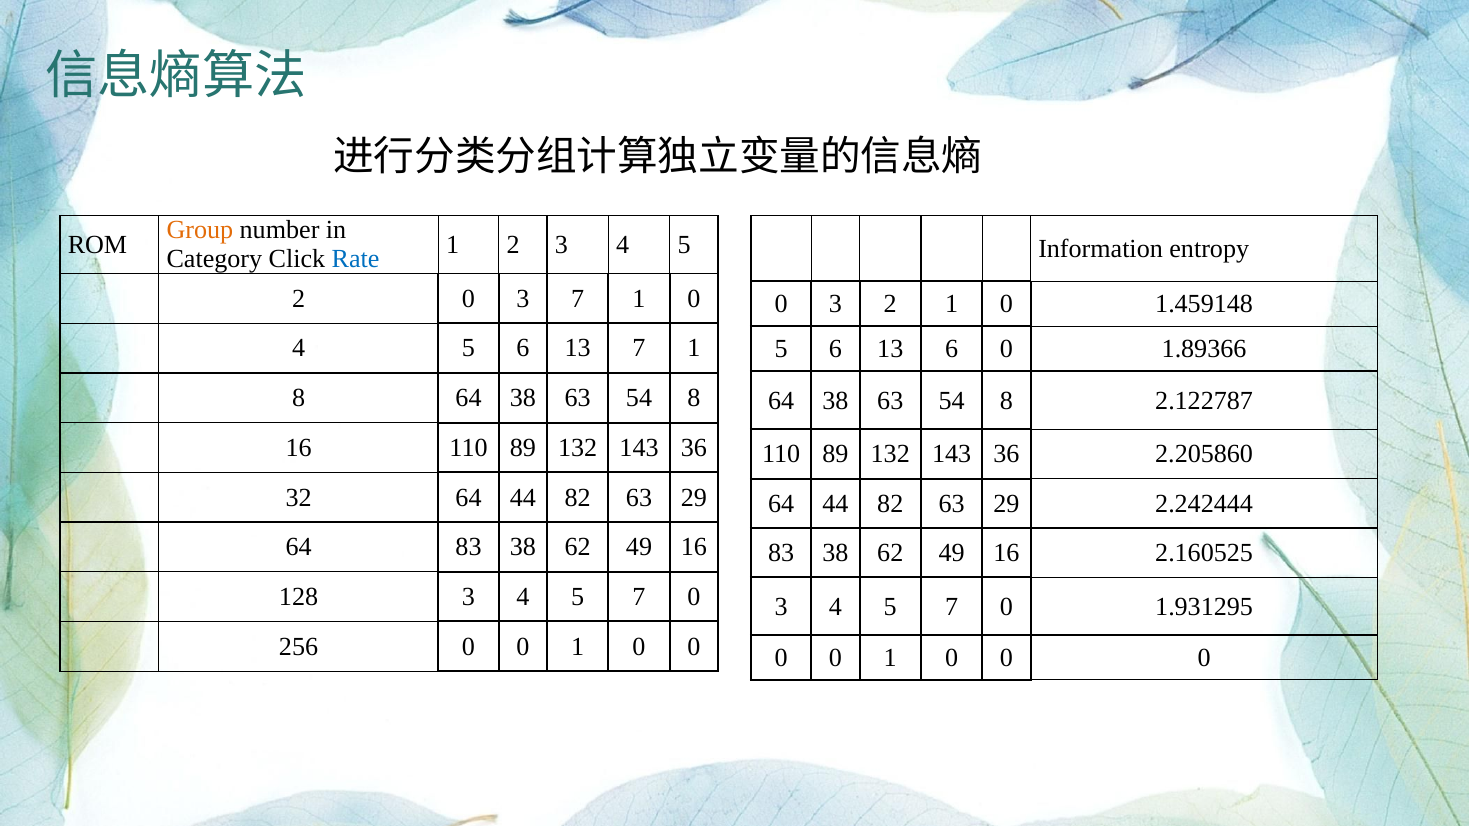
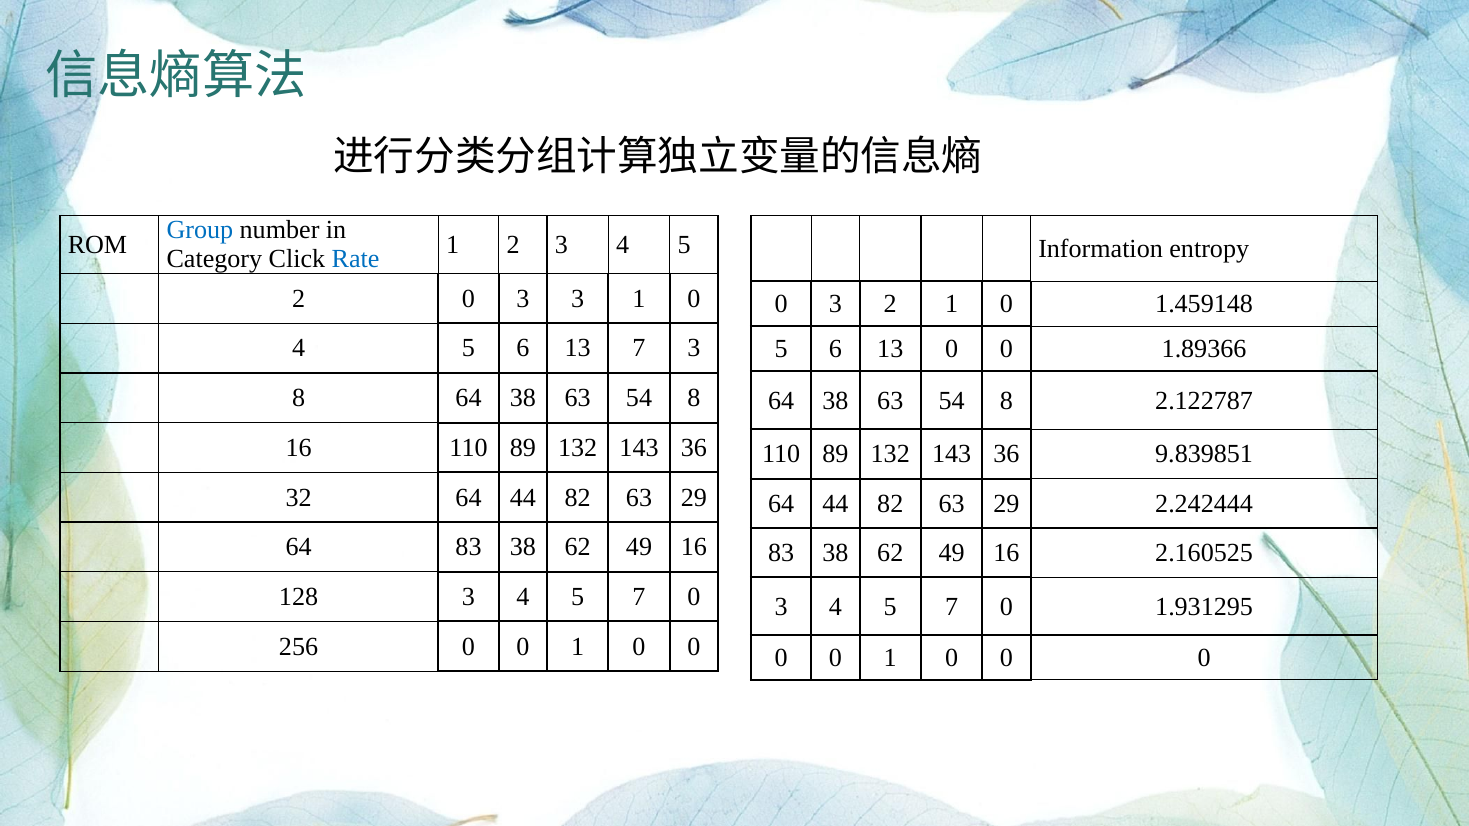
Group colour: orange -> blue
3 7: 7 -> 3
13 7 1: 1 -> 3
13 6: 6 -> 0
2.205860: 2.205860 -> 9.839851
